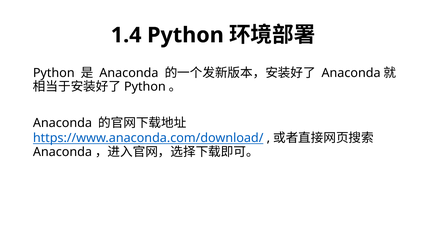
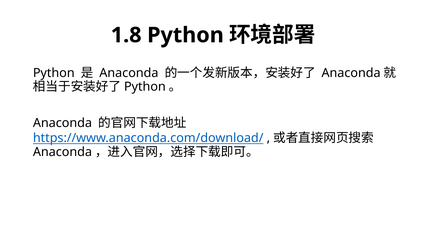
1.4: 1.4 -> 1.8
